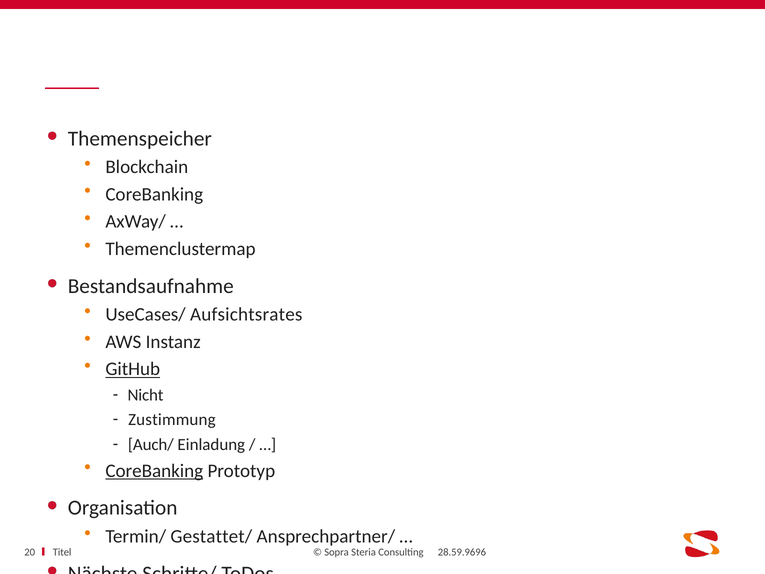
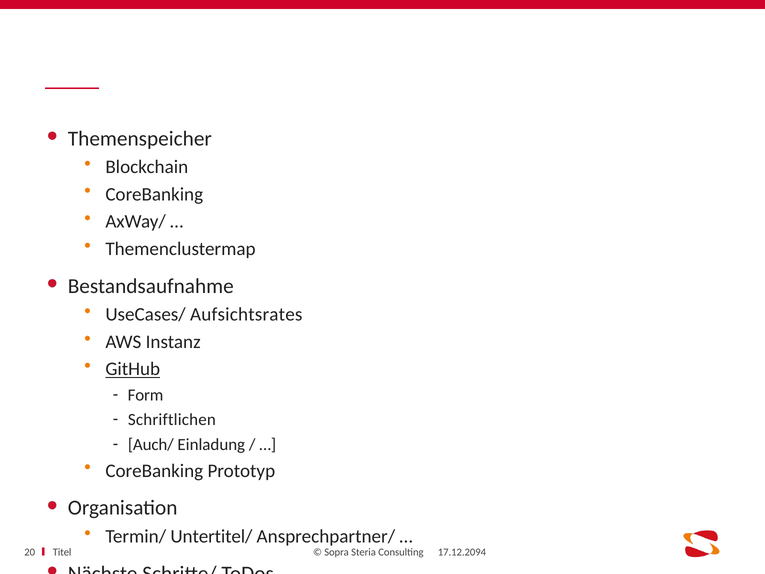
Nicht: Nicht -> Form
Zustimmung: Zustimmung -> Schriftlichen
CoreBanking at (154, 471) underline: present -> none
Gestattet/: Gestattet/ -> Untertitel/
28.59.9696: 28.59.9696 -> 17.12.2094
